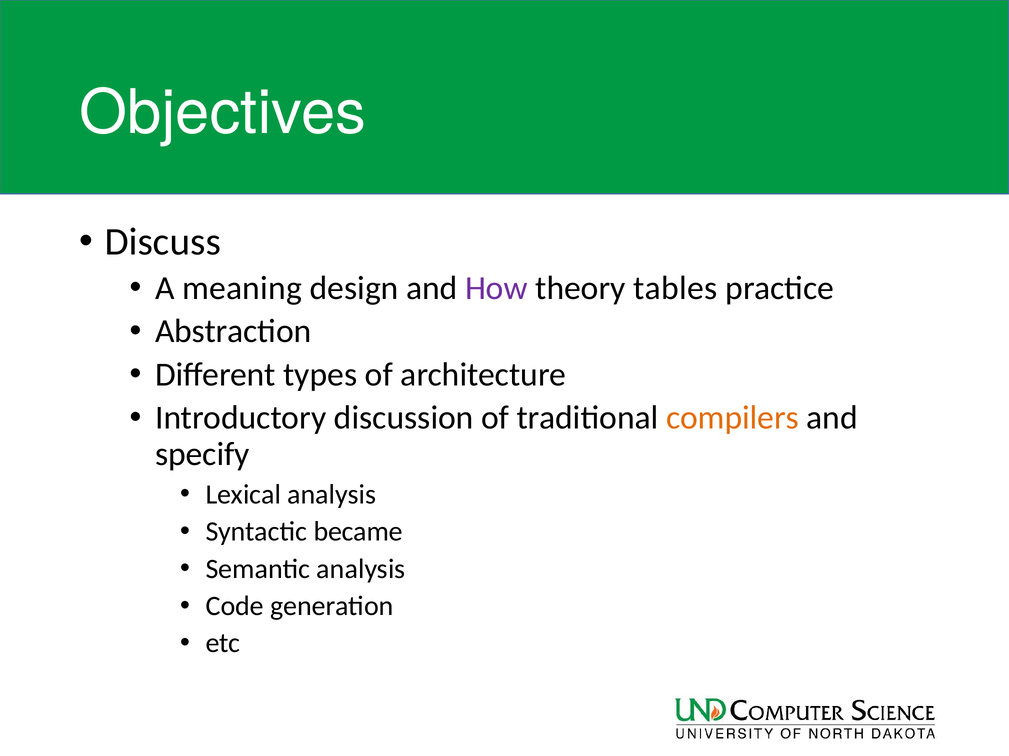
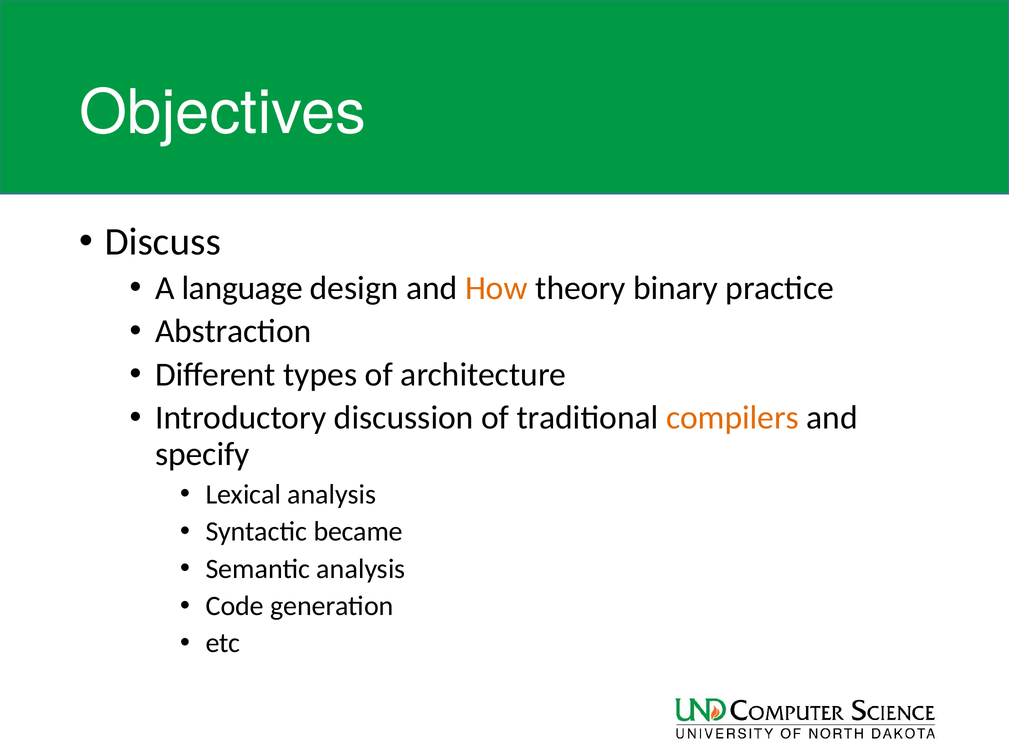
meaning: meaning -> language
How colour: purple -> orange
tables: tables -> binary
